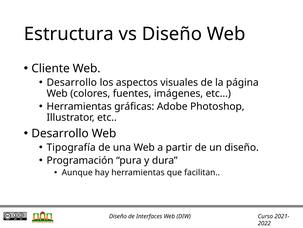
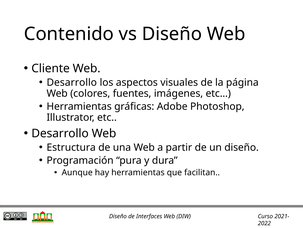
Estructura: Estructura -> Contenido
Tipografía: Tipografía -> Estructura
